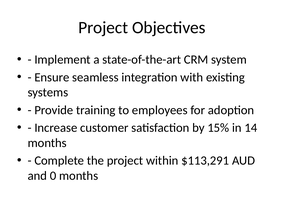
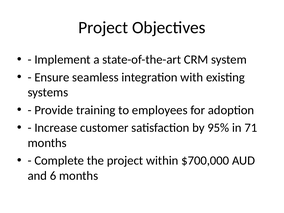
15%: 15% -> 95%
14: 14 -> 71
$113,291: $113,291 -> $700,000
0: 0 -> 6
